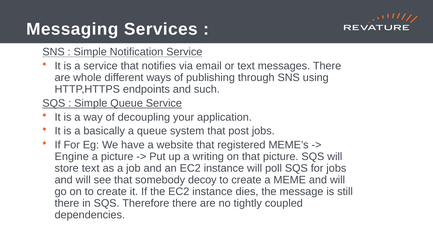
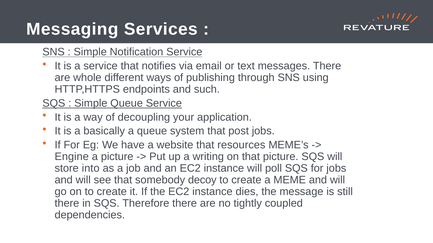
registered: registered -> resources
store text: text -> into
